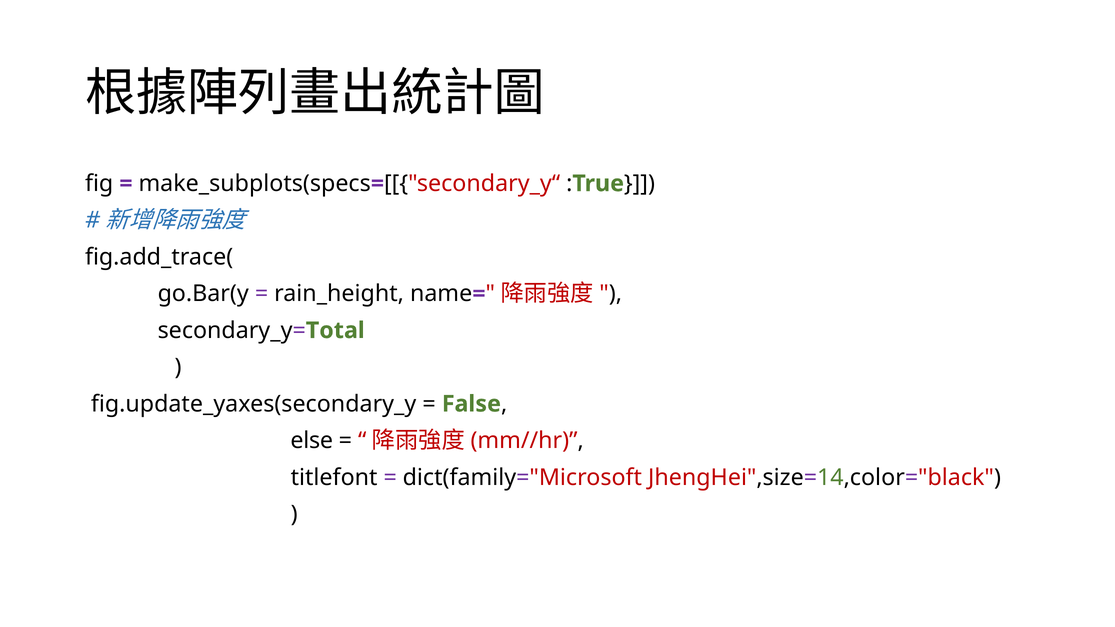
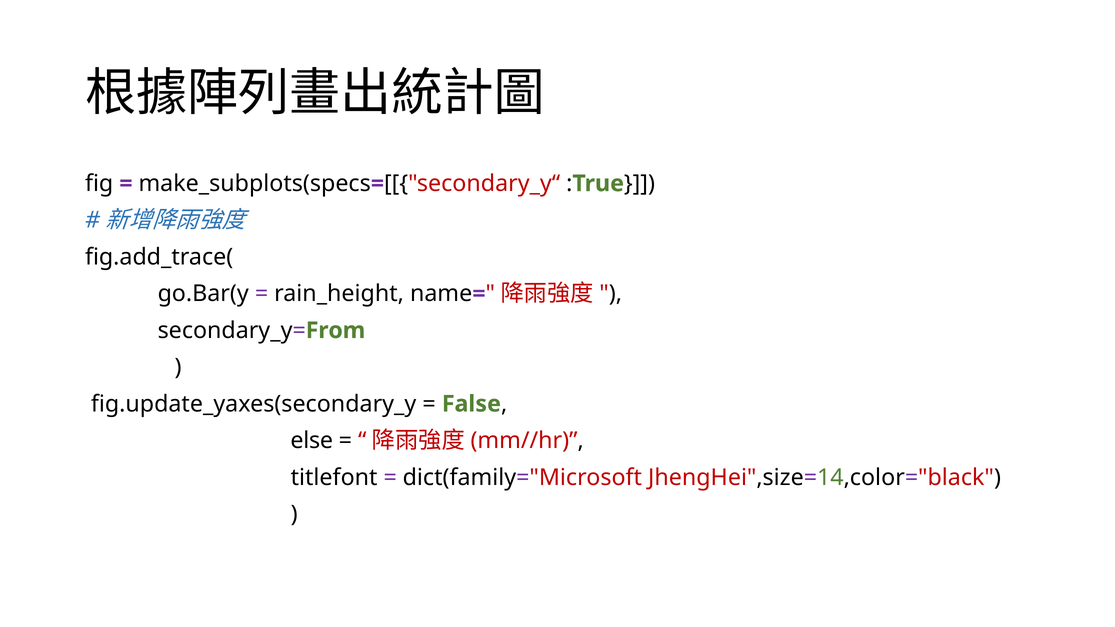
Total: Total -> From
